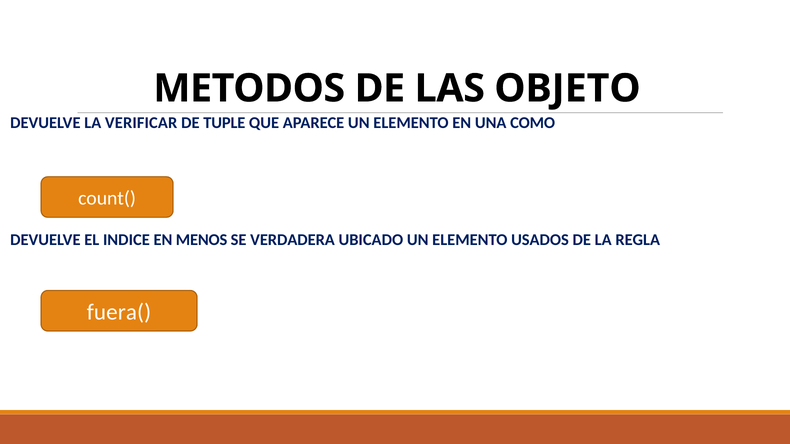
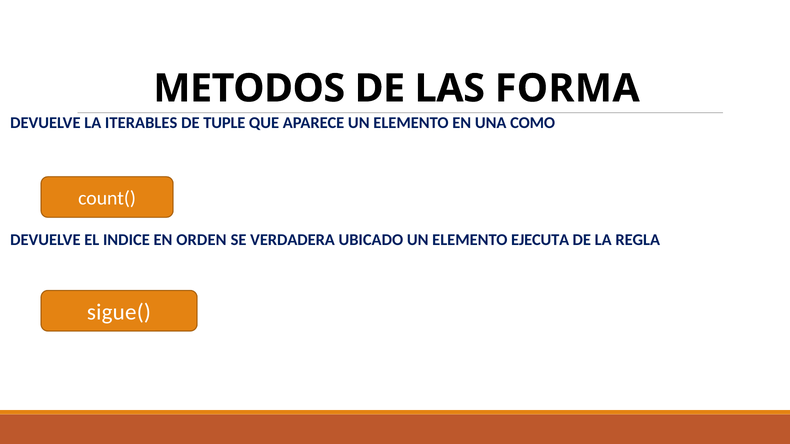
OBJETO: OBJETO -> FORMA
VERIFICAR: VERIFICAR -> ITERABLES
MENOS: MENOS -> ORDEN
USADOS: USADOS -> EJECUTA
fuera(: fuera( -> sigue(
